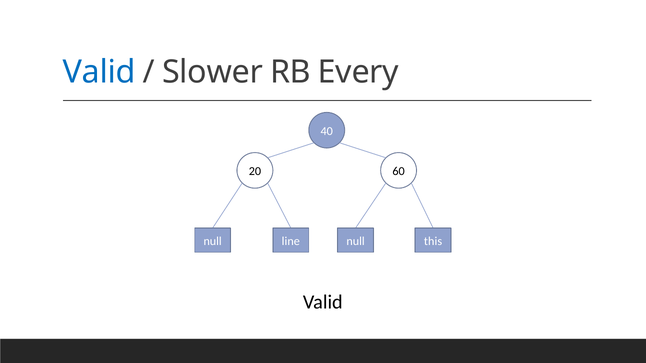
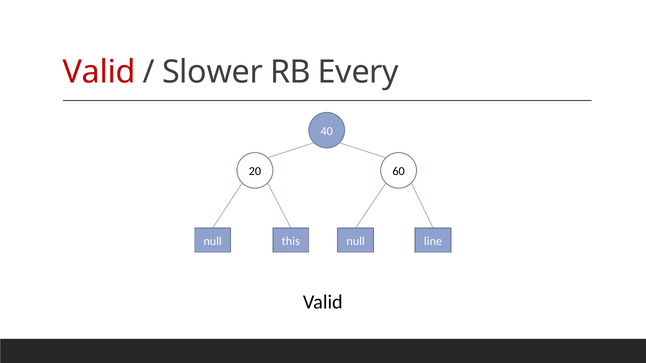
Valid at (99, 72) colour: blue -> red
line: line -> this
this: this -> line
